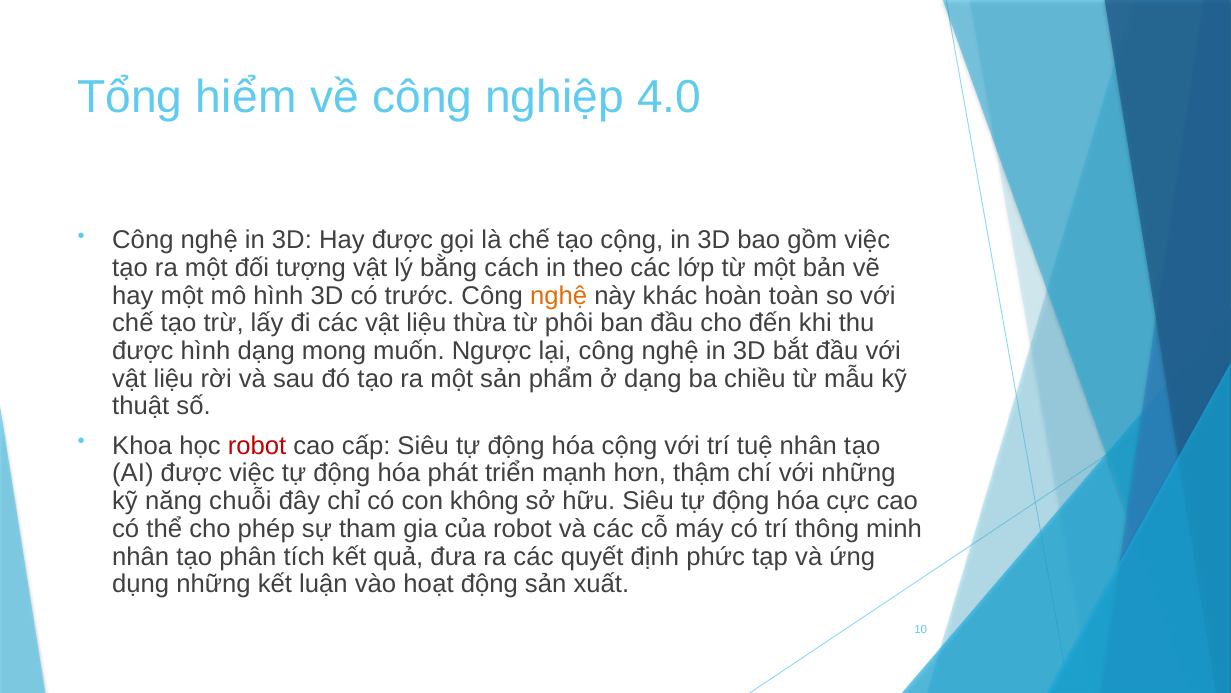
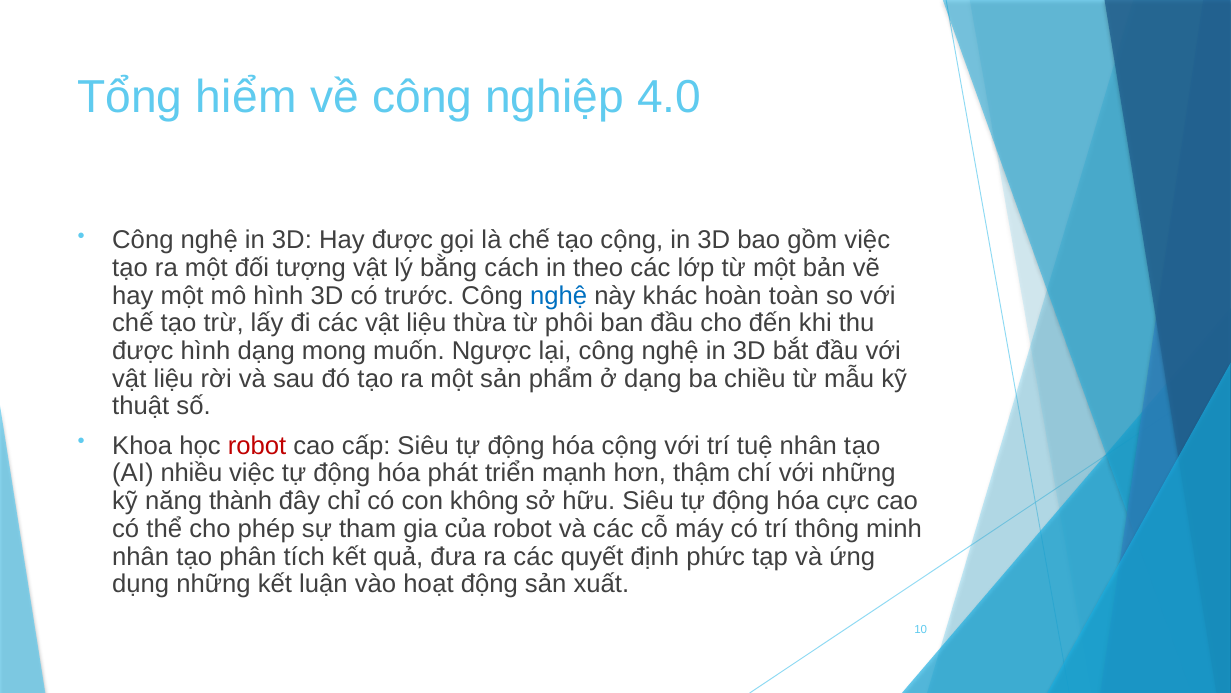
nghệ at (559, 295) colour: orange -> blue
AI được: được -> nhiều
chuỗi: chuỗi -> thành
